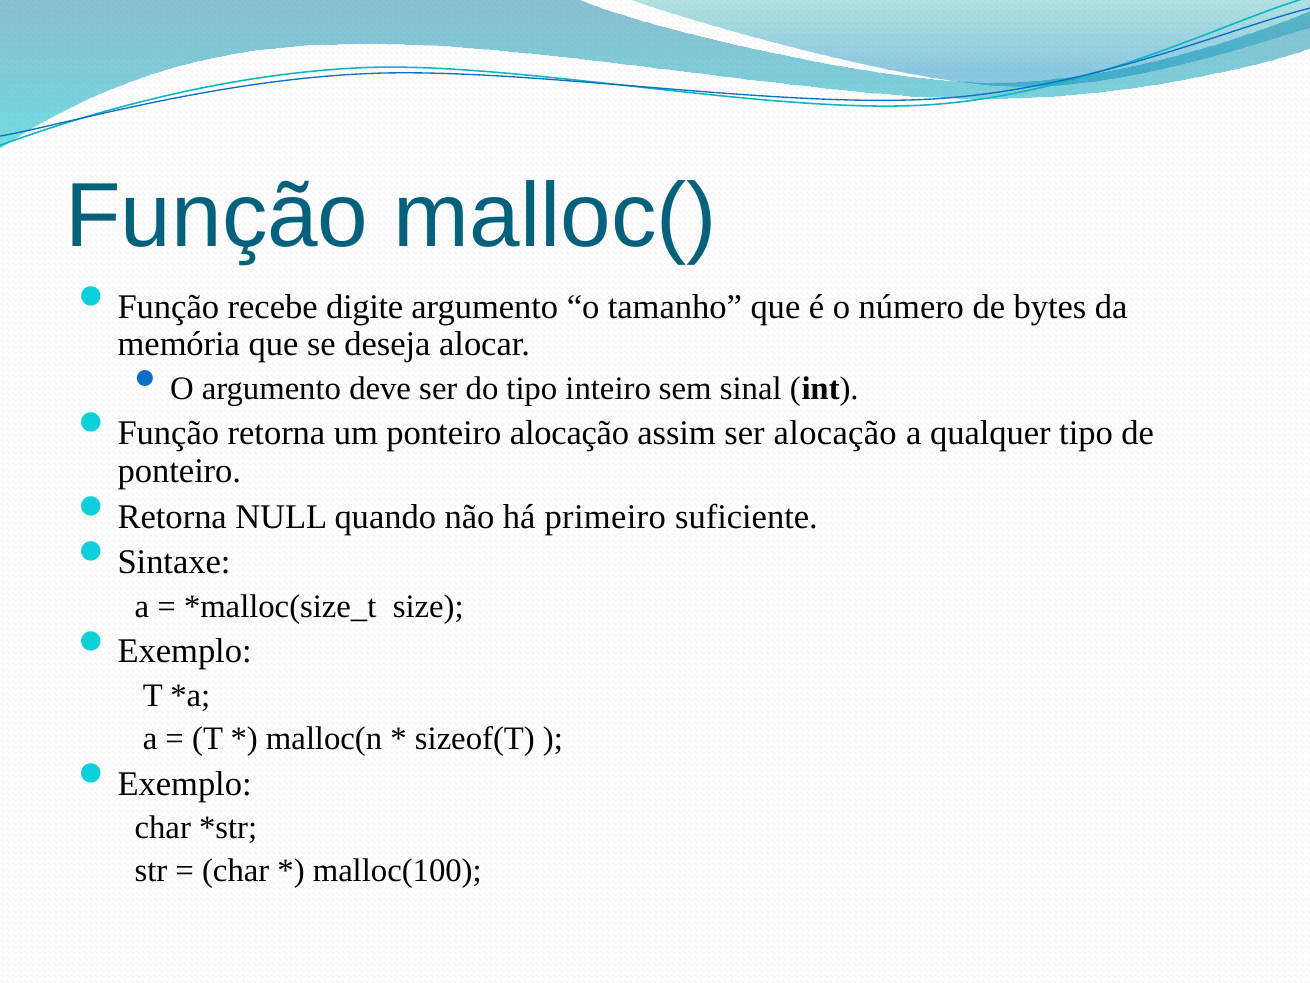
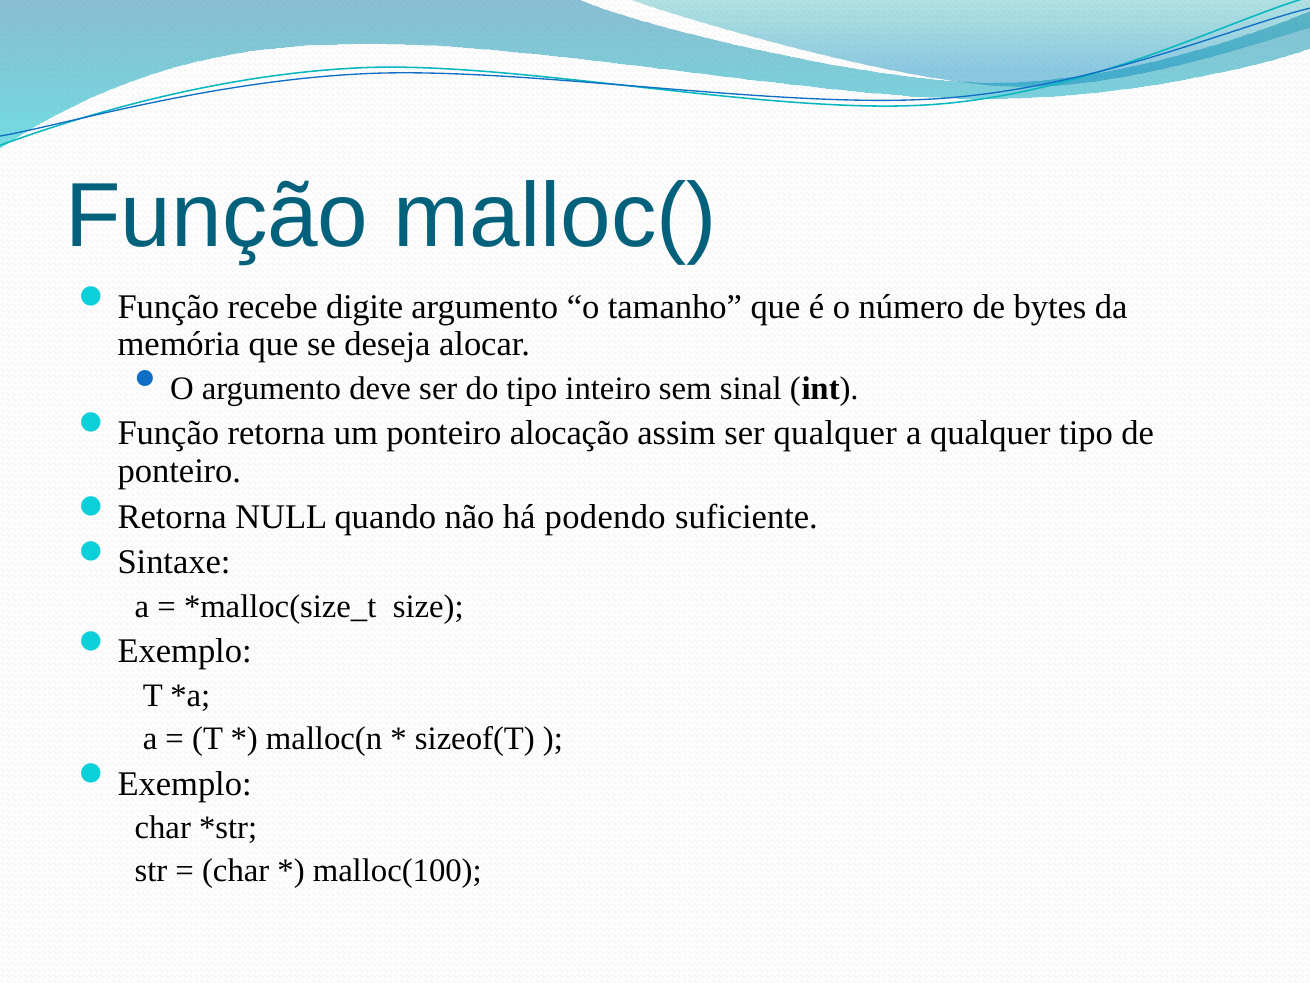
ser alocação: alocação -> qualquer
primeiro: primeiro -> podendo
